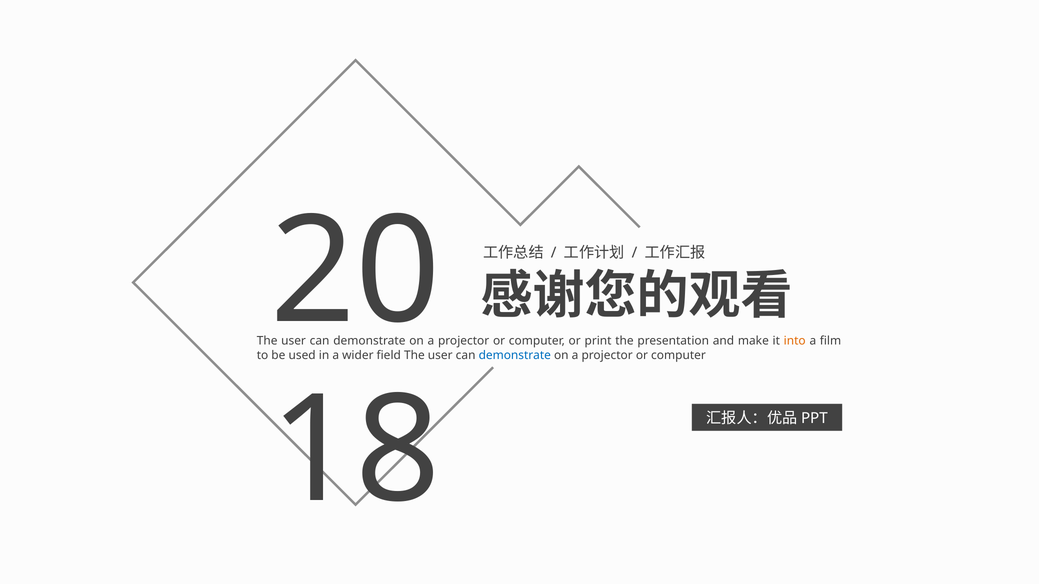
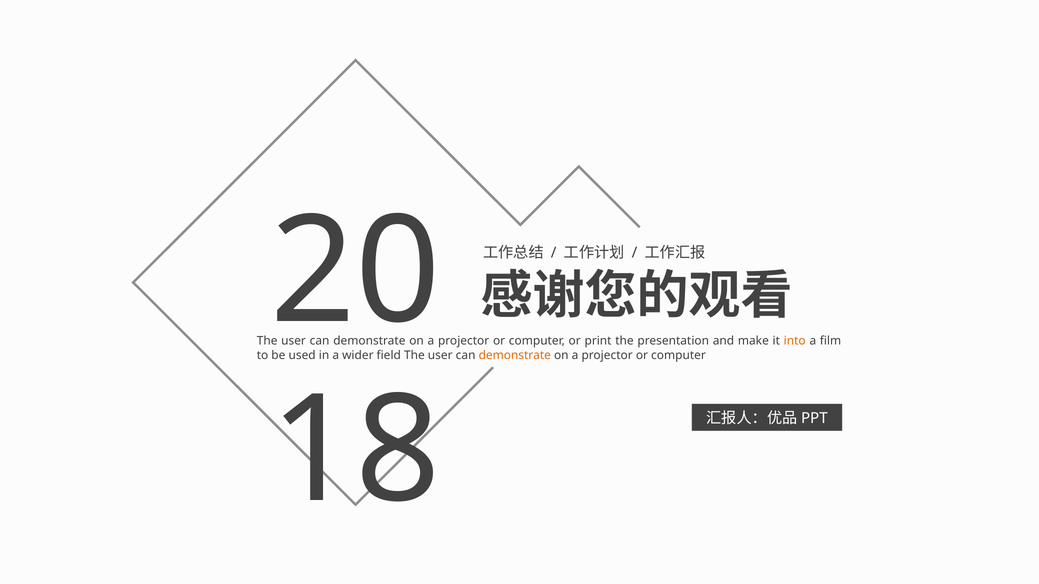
demonstrate at (515, 355) colour: blue -> orange
